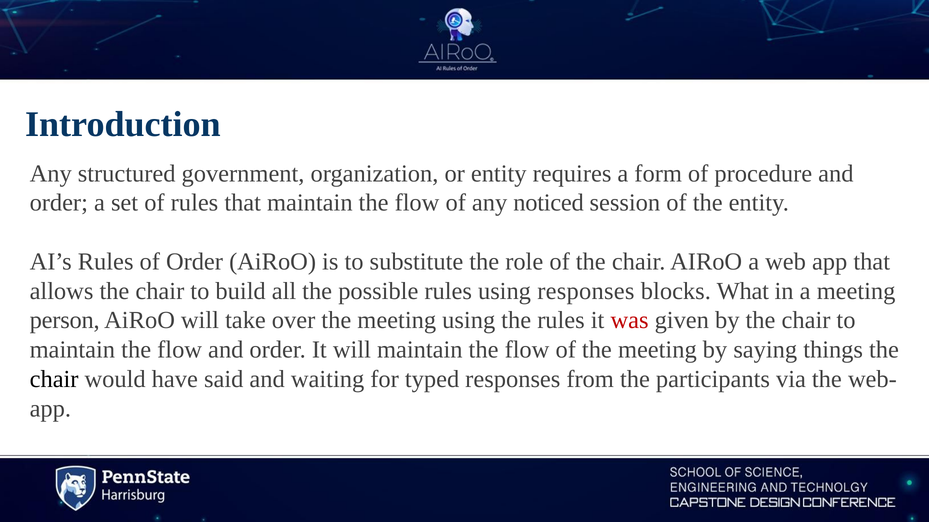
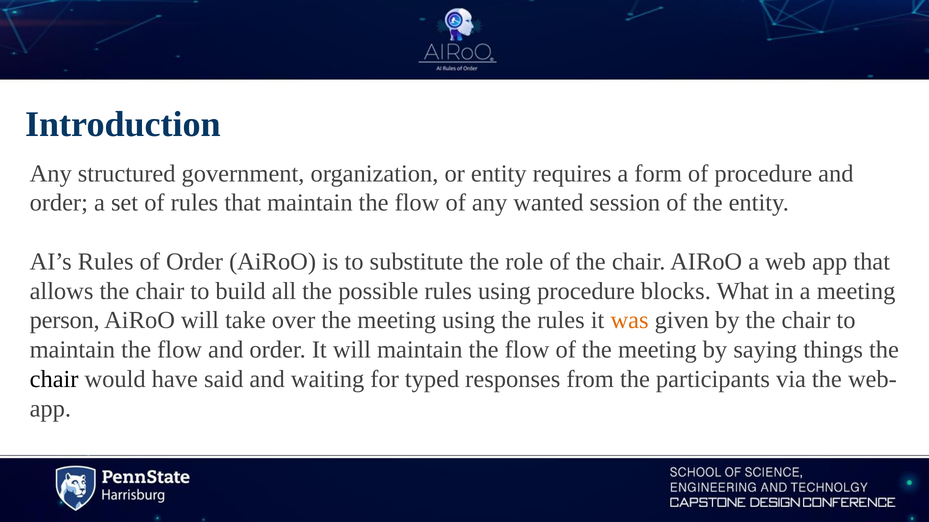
noticed: noticed -> wanted
using responses: responses -> procedure
was colour: red -> orange
